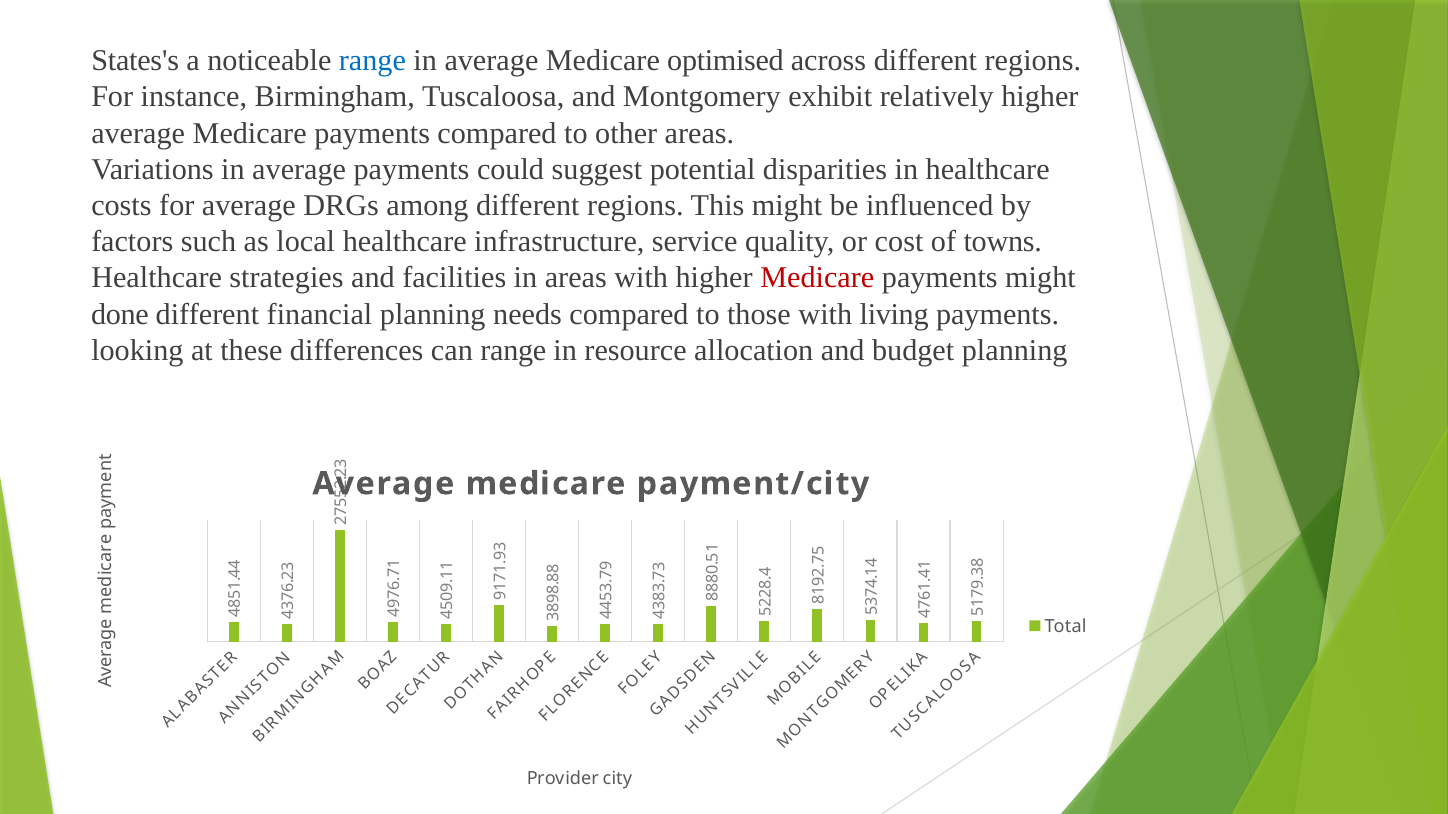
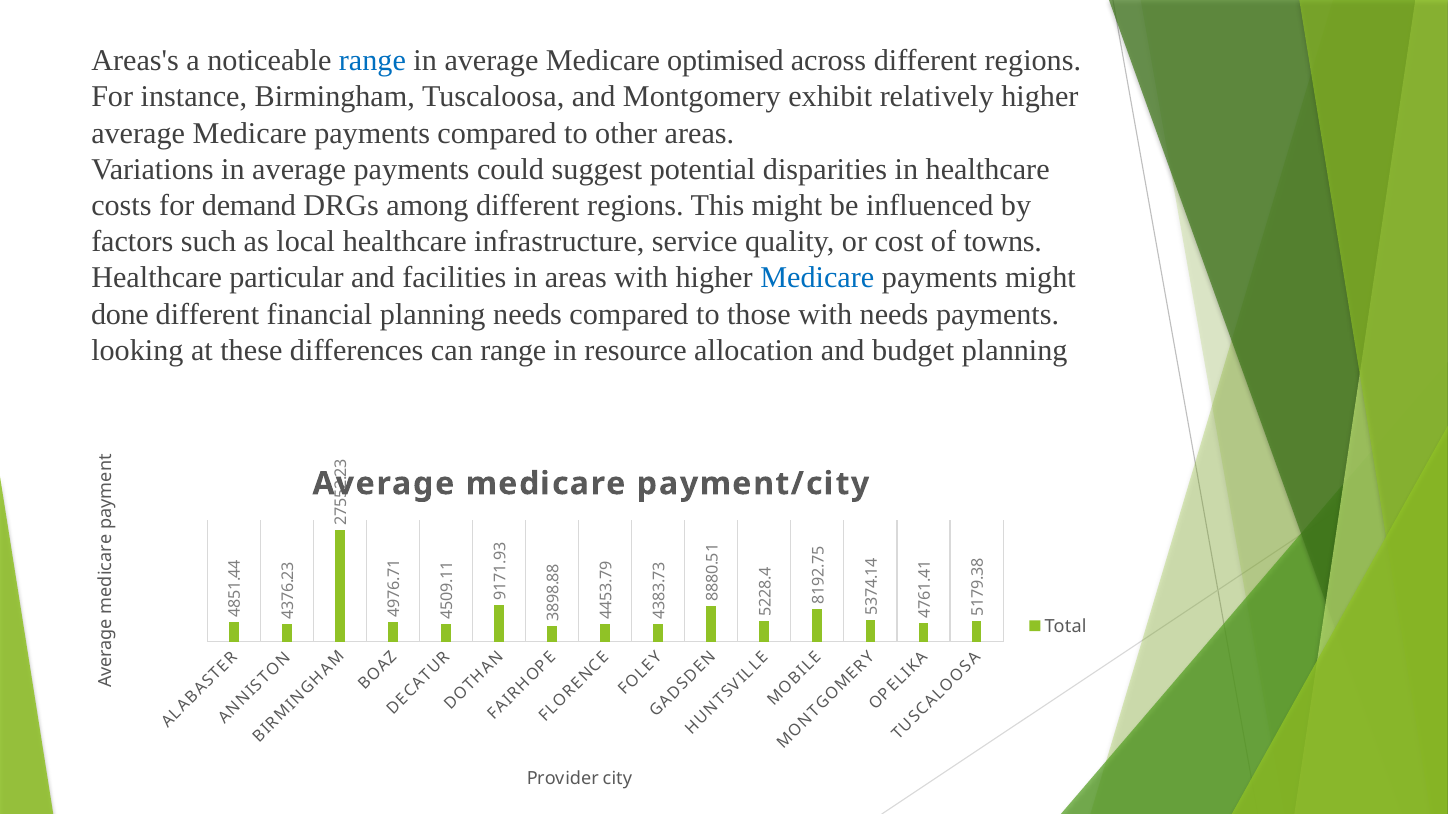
States's: States's -> Areas's
for average: average -> demand
strategies: strategies -> particular
Medicare at (817, 278) colour: red -> blue
with living: living -> needs
